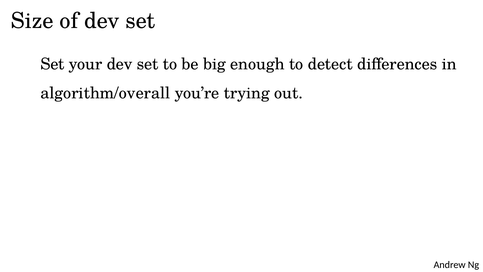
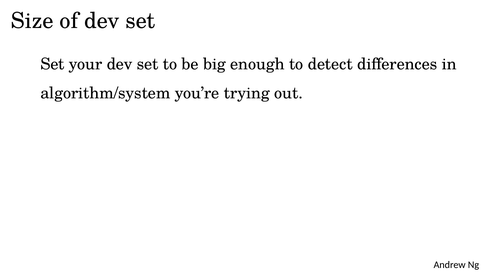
algorithm/overall: algorithm/overall -> algorithm/system
